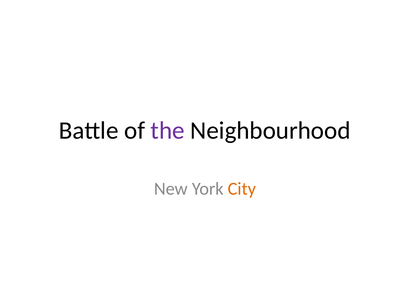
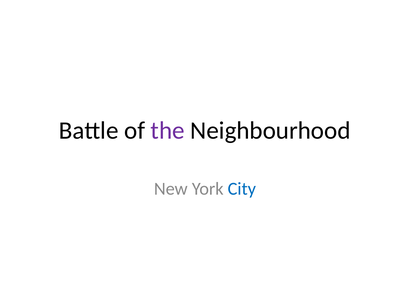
City colour: orange -> blue
